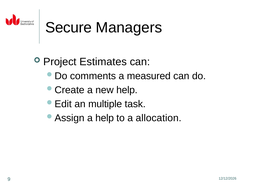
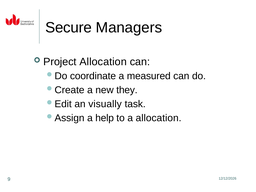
Project Estimates: Estimates -> Allocation
comments: comments -> coordinate
new help: help -> they
multiple: multiple -> visually
